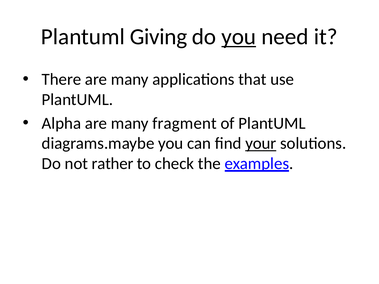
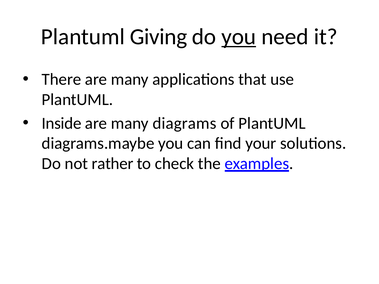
Alpha: Alpha -> Inside
fragment: fragment -> diagrams
your underline: present -> none
